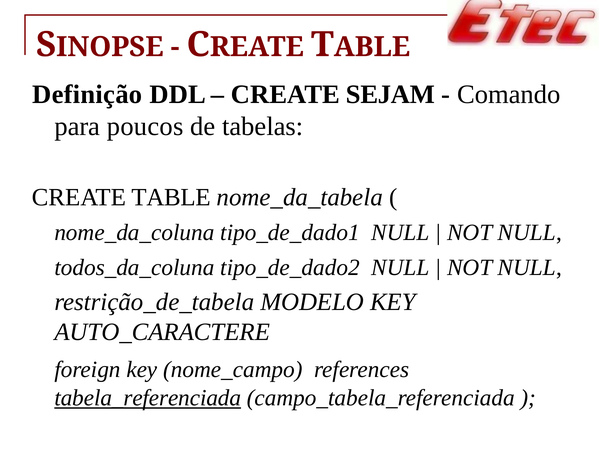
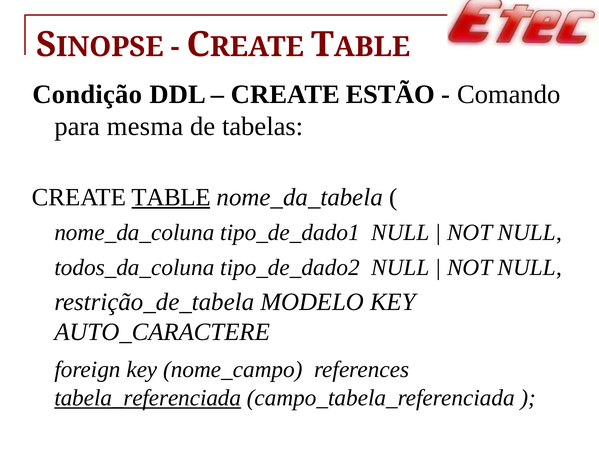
Definição: Definição -> Condição
SEJAM: SEJAM -> ESTÃO
poucos: poucos -> mesma
TABLE underline: none -> present
